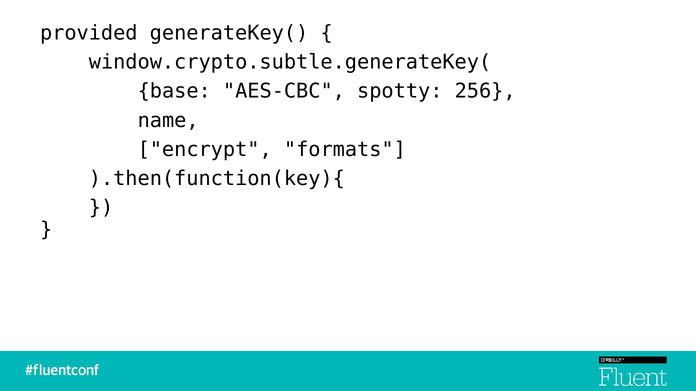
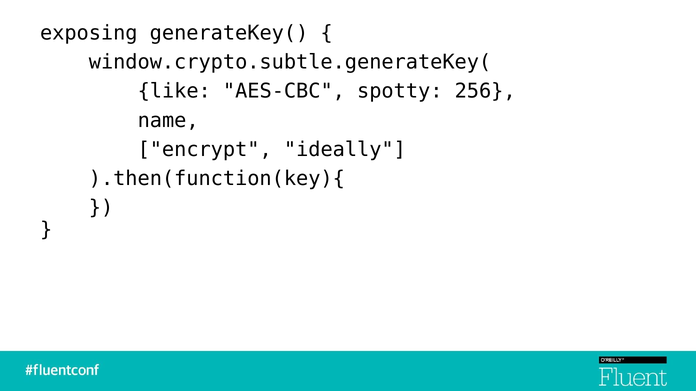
provided: provided -> exposing
base: base -> like
formats: formats -> ideally
